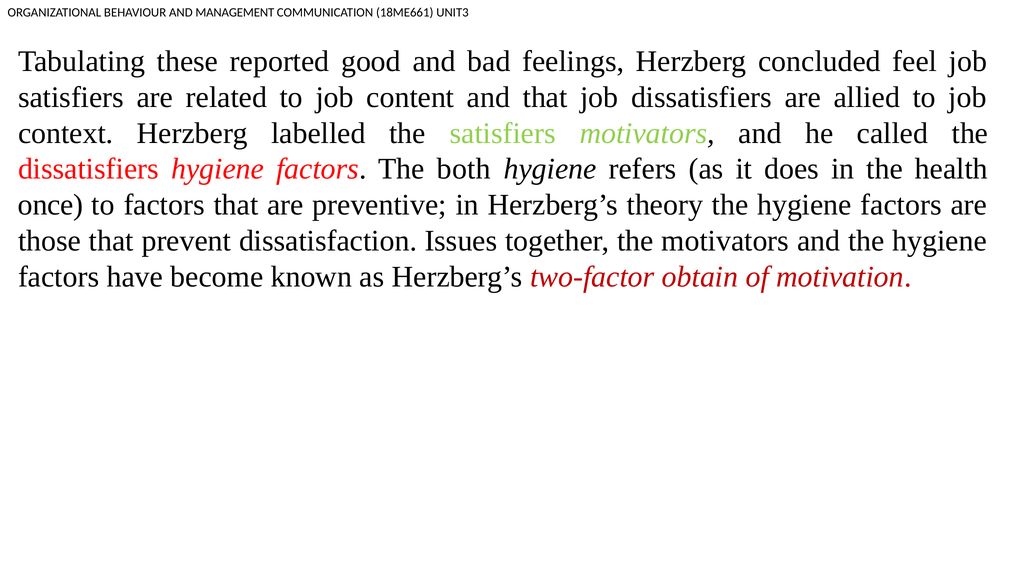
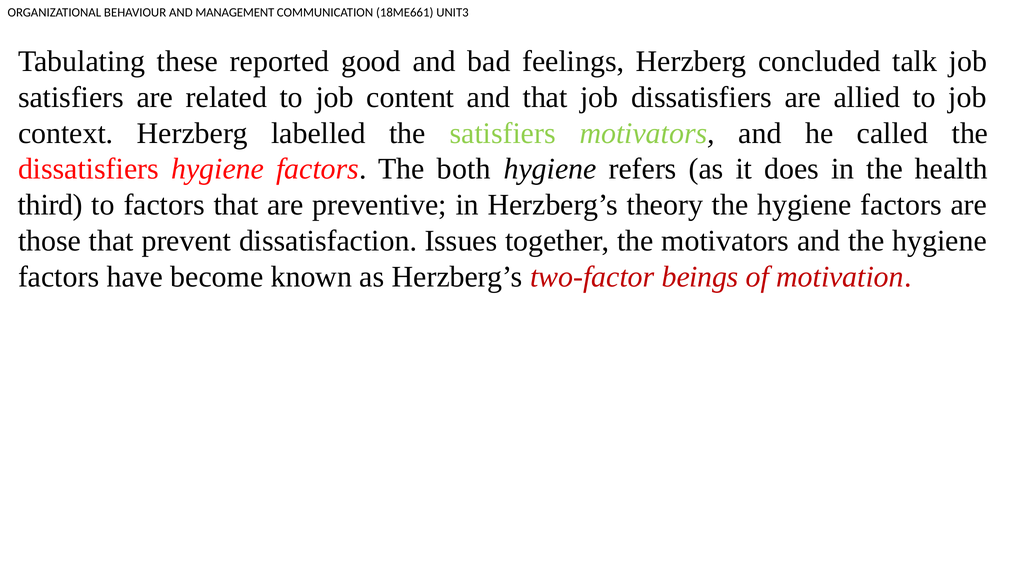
feel: feel -> talk
once: once -> third
obtain: obtain -> beings
